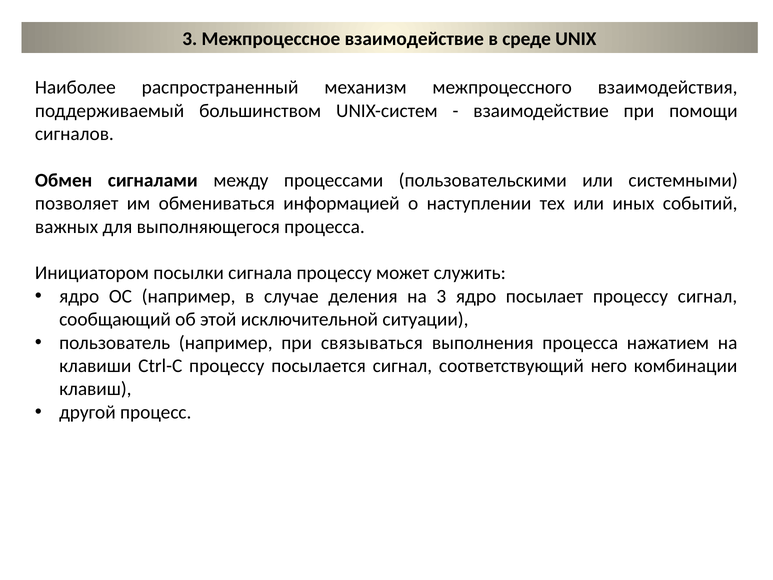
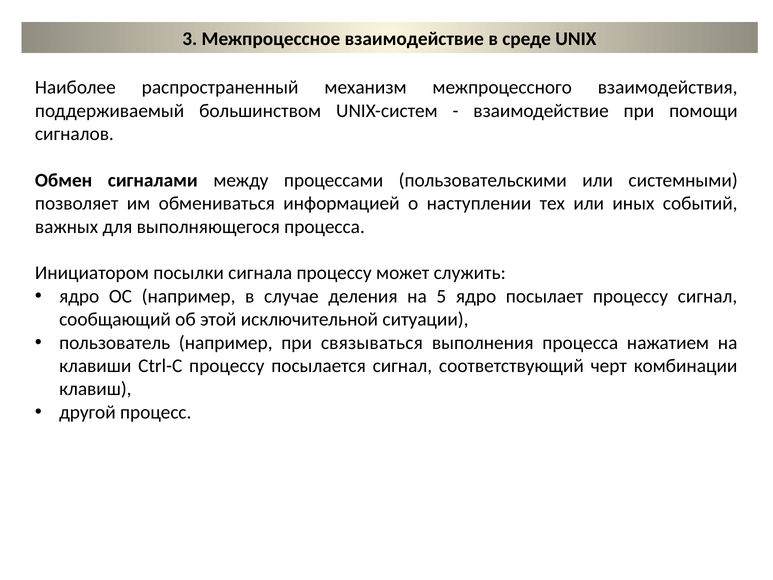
на 3: 3 -> 5
него: него -> черт
